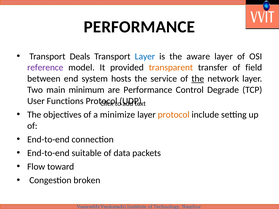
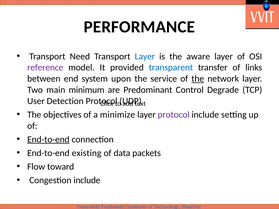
Deals: Deals -> Need
transparent colour: orange -> blue
field: field -> links
hosts: hosts -> upon
are Performance: Performance -> Predominant
Functions: Functions -> Detection
protocol at (174, 115) colour: orange -> purple
End-to-end at (48, 140) underline: none -> present
suitable: suitable -> existing
Congestion broken: broken -> include
